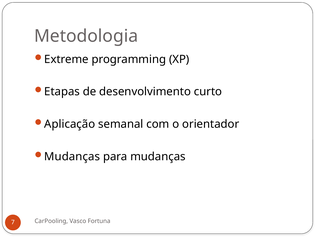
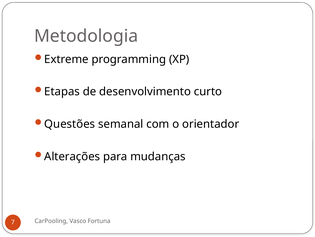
Aplicação: Aplicação -> Questões
Mudanças at (72, 156): Mudanças -> Alterações
